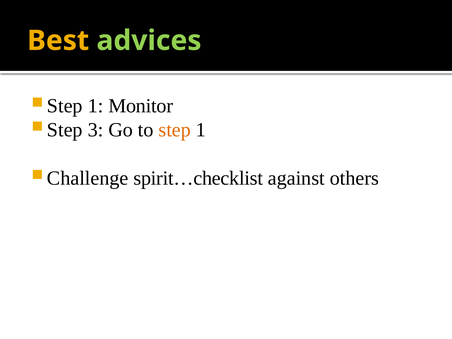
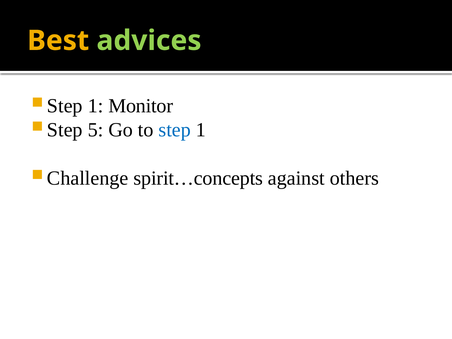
3: 3 -> 5
step colour: orange -> blue
spirit…checklist: spirit…checklist -> spirit…concepts
